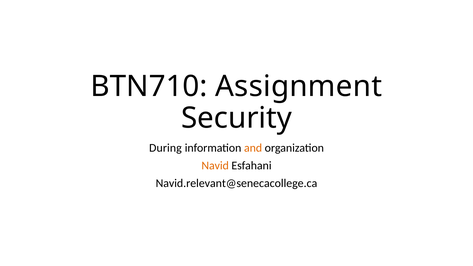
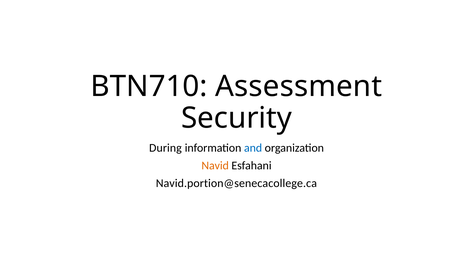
Assignment: Assignment -> Assessment
and colour: orange -> blue
Navid.relevant@senecacollege.ca: Navid.relevant@senecacollege.ca -> Navid.portion@senecacollege.ca
